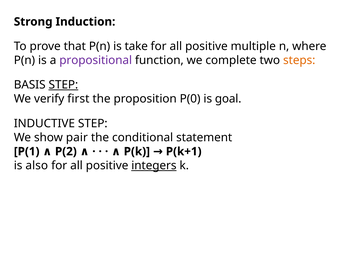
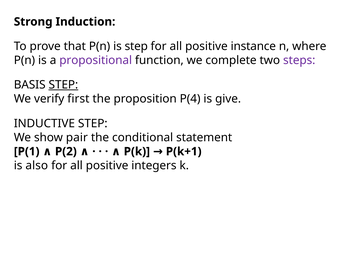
is take: take -> step
multiple: multiple -> instance
steps colour: orange -> purple
P(0: P(0 -> P(4
goal: goal -> give
integers underline: present -> none
